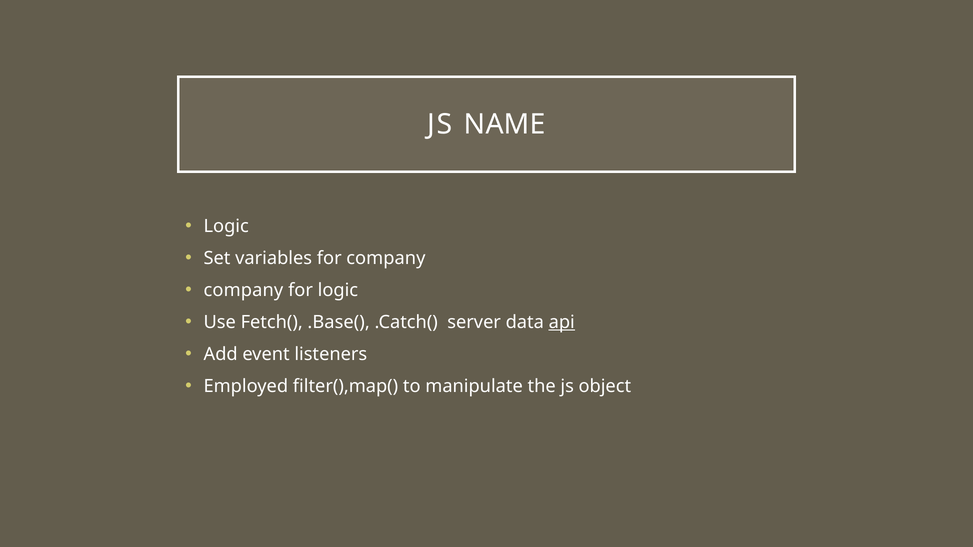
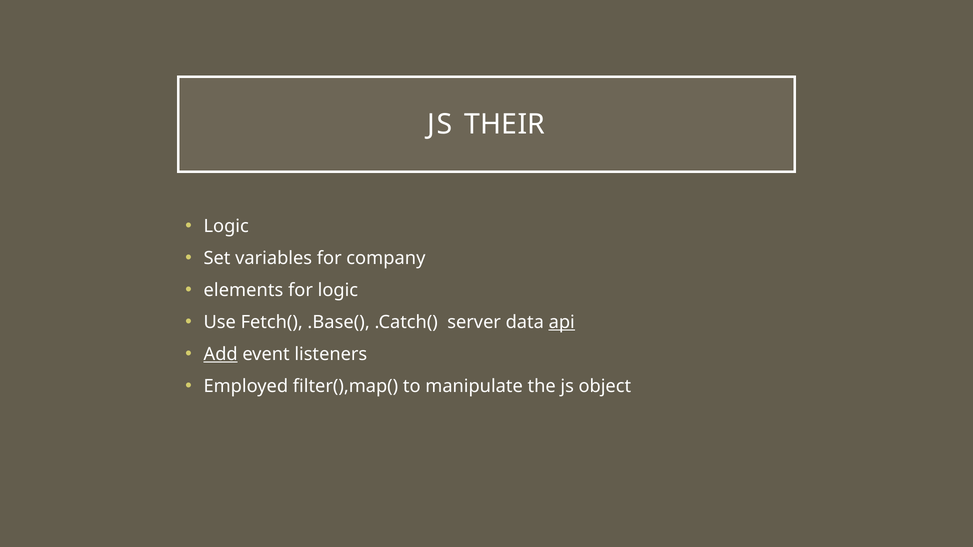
NAME: NAME -> THEIR
company at (243, 290): company -> elements
Add underline: none -> present
